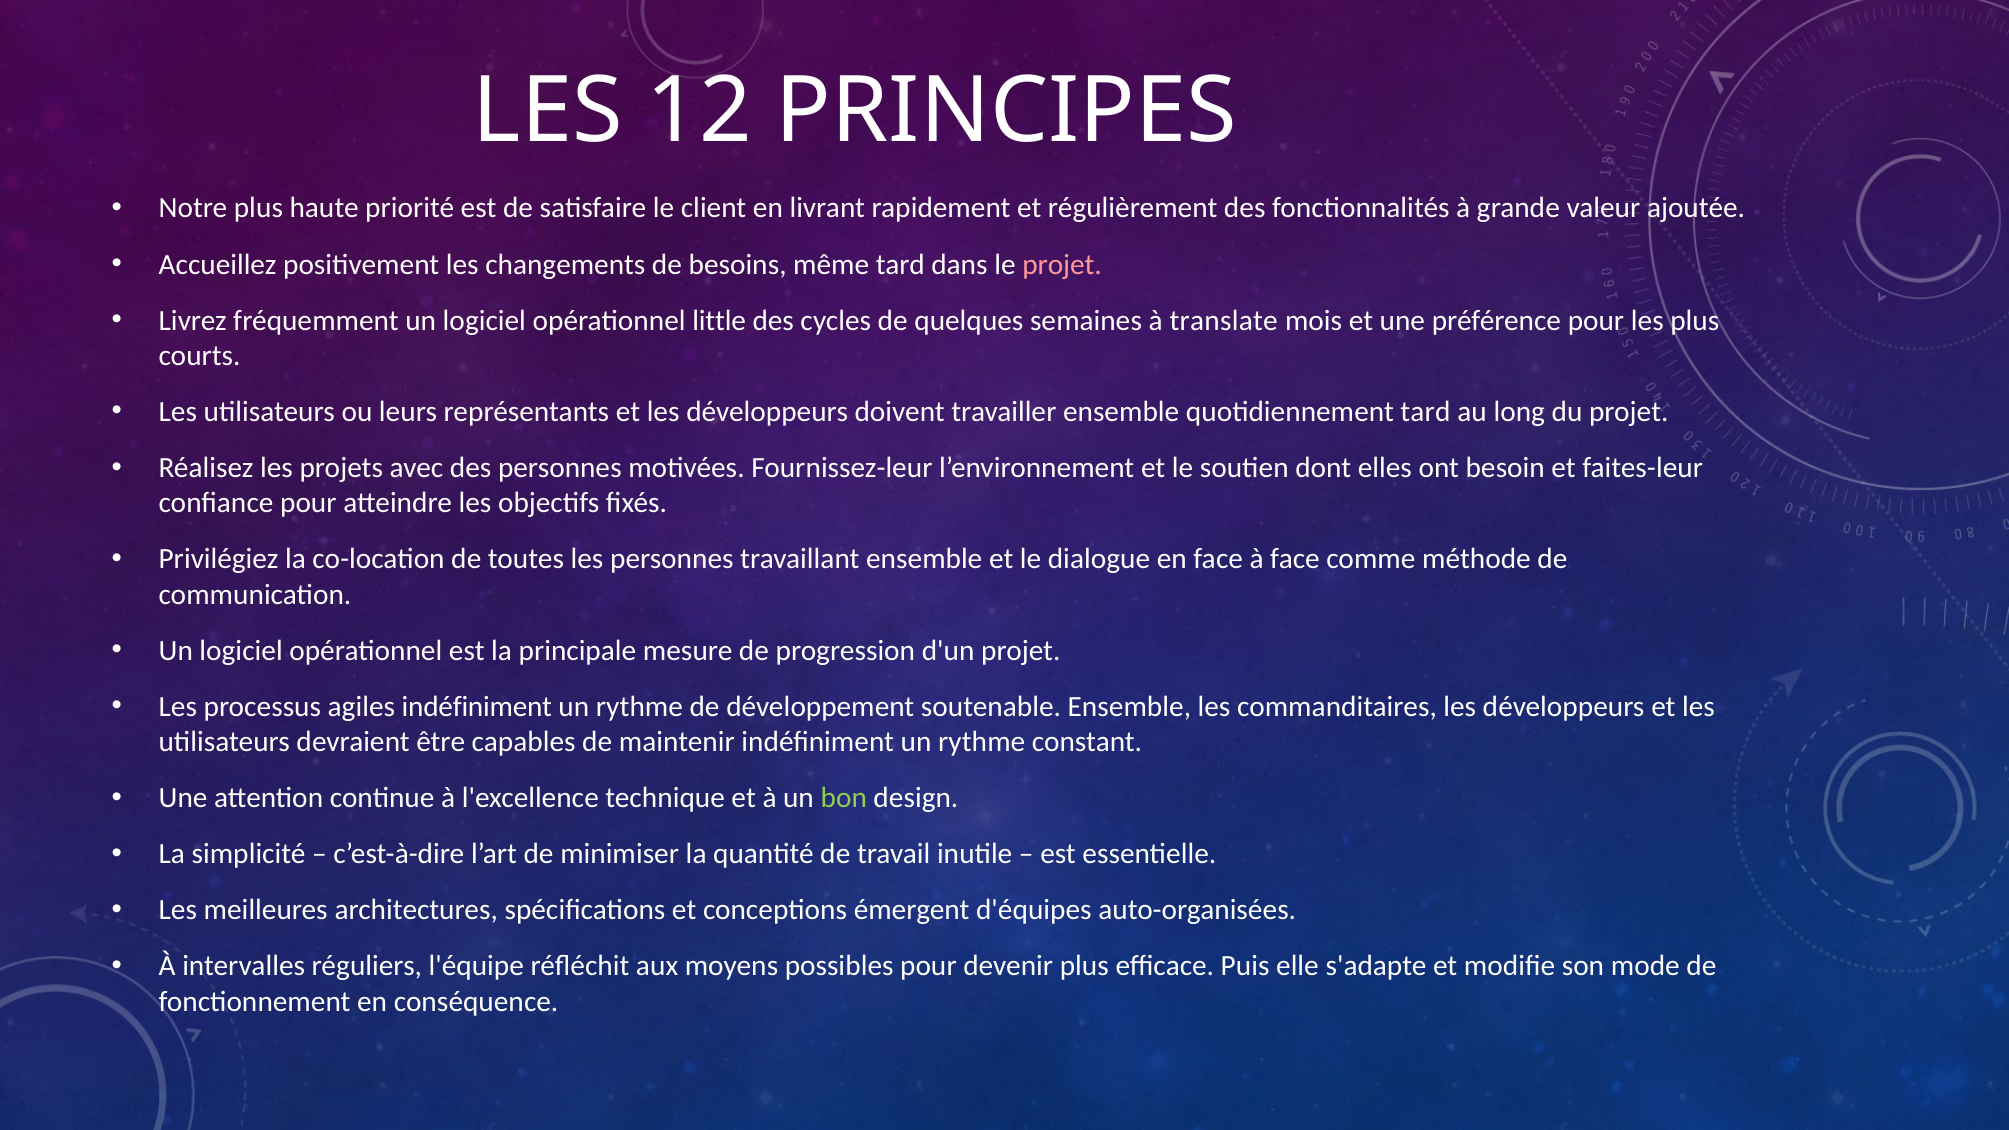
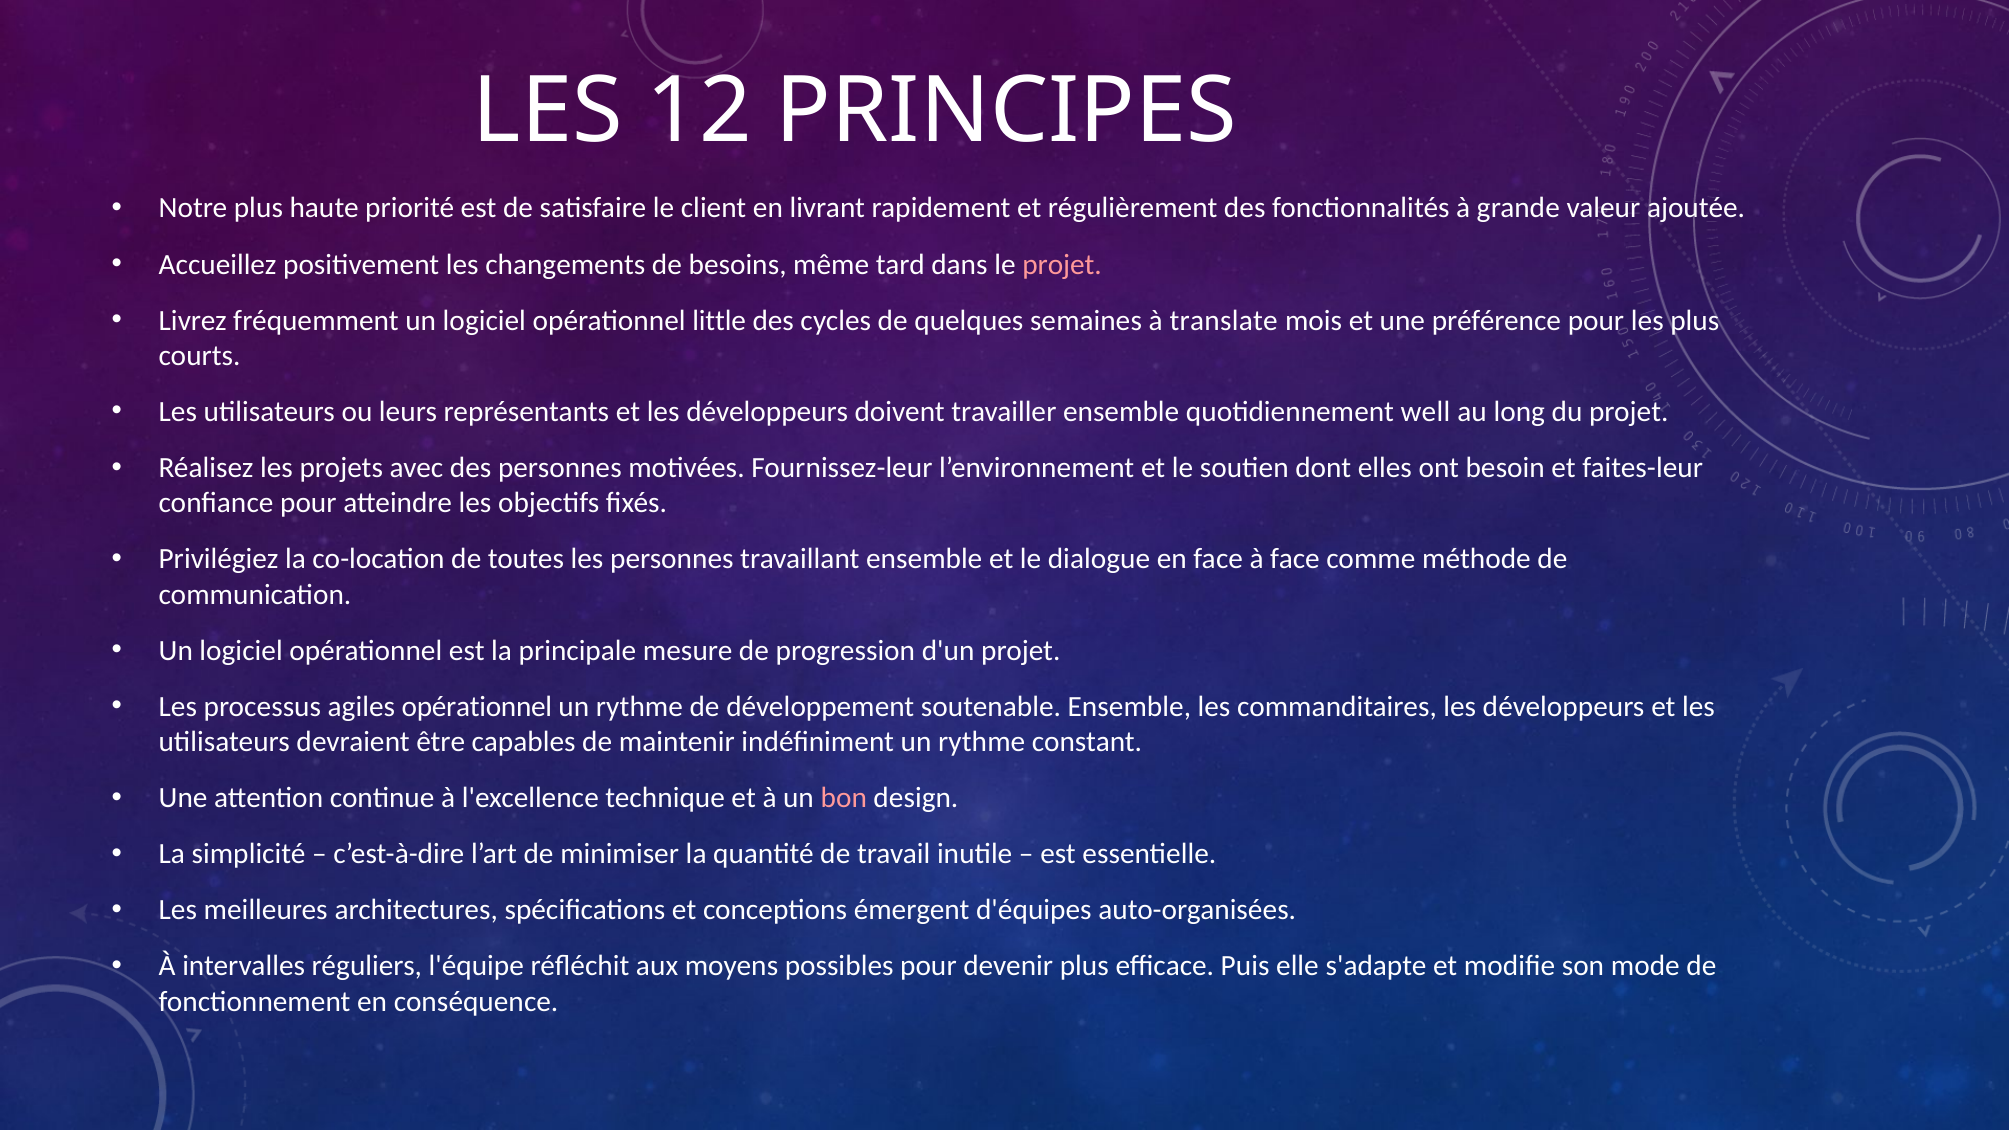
quotidiennement tard: tard -> well
agiles indéfiniment: indéfiniment -> opérationnel
bon colour: light green -> pink
